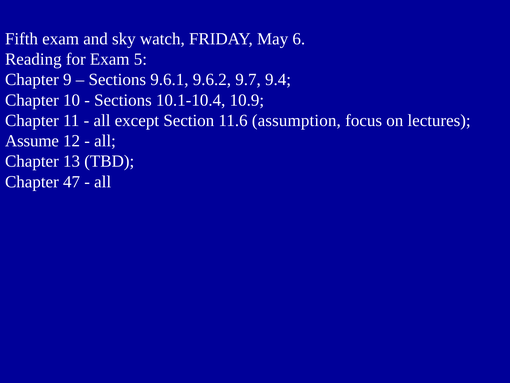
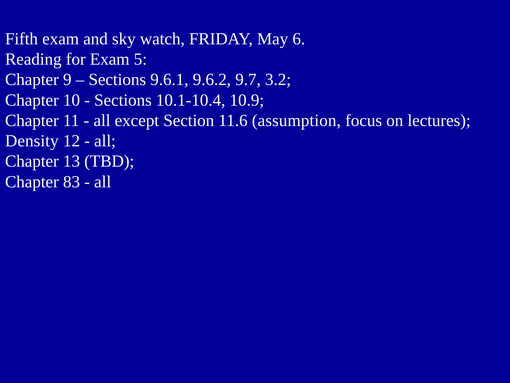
9.4: 9.4 -> 3.2
Assume: Assume -> Density
47: 47 -> 83
